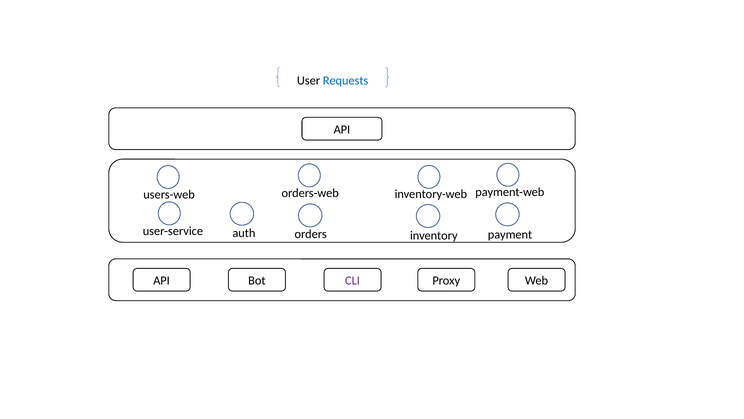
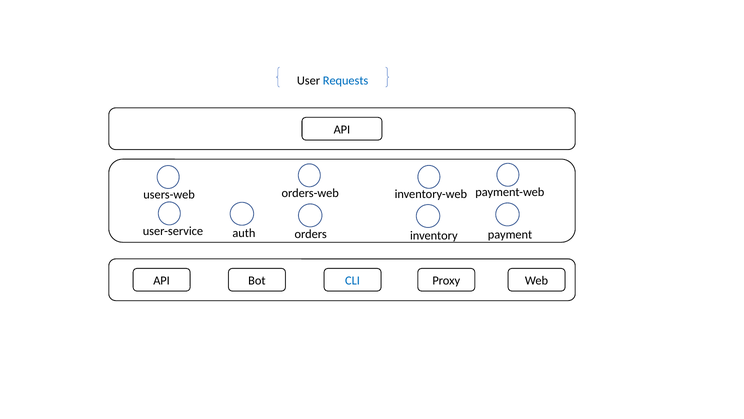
CLI colour: purple -> blue
